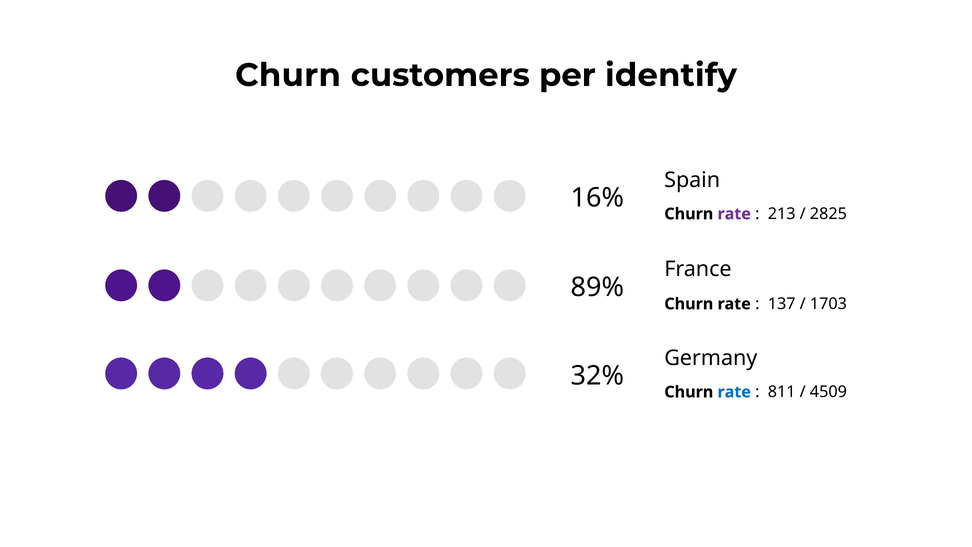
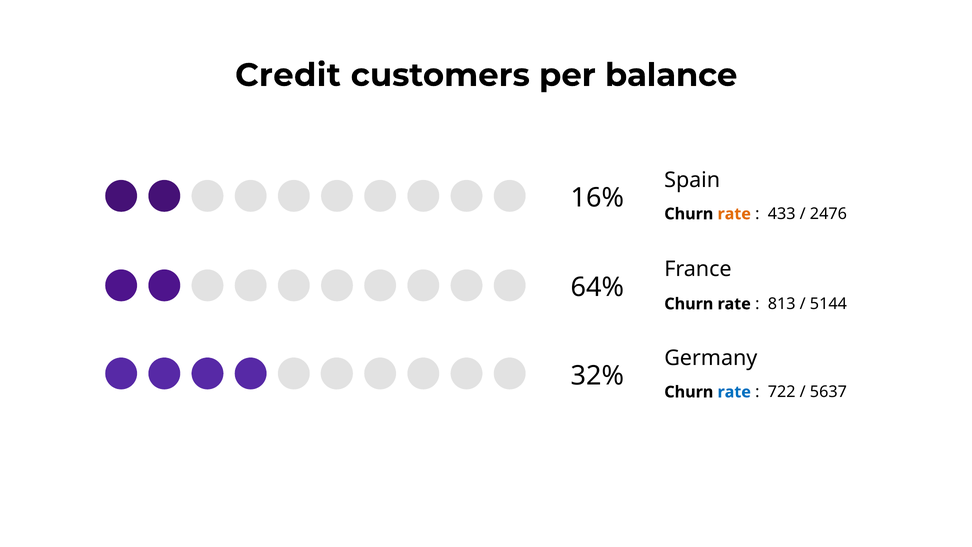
Churn at (288, 75): Churn -> Credit
identify: identify -> balance
rate at (734, 214) colour: purple -> orange
213: 213 -> 433
2825: 2825 -> 2476
89%: 89% -> 64%
137: 137 -> 813
1703: 1703 -> 5144
811: 811 -> 722
4509: 4509 -> 5637
